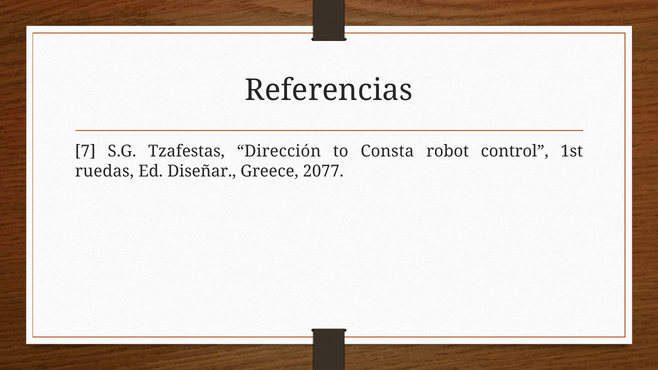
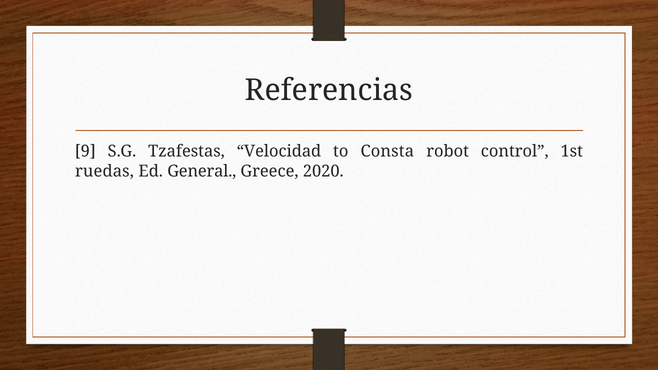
7: 7 -> 9
Dirección: Dirección -> Velocidad
Diseñar: Diseñar -> General
2077: 2077 -> 2020
